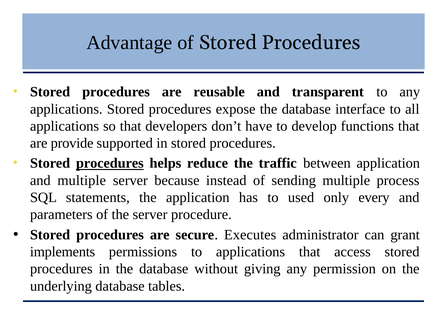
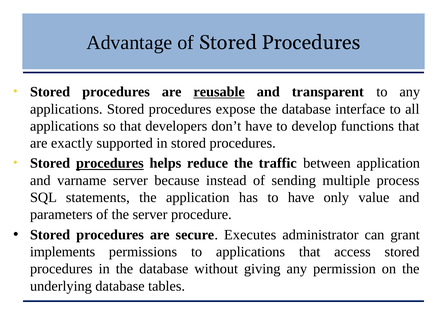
reusable underline: none -> present
provide: provide -> exactly
and multiple: multiple -> varname
to used: used -> have
every: every -> value
